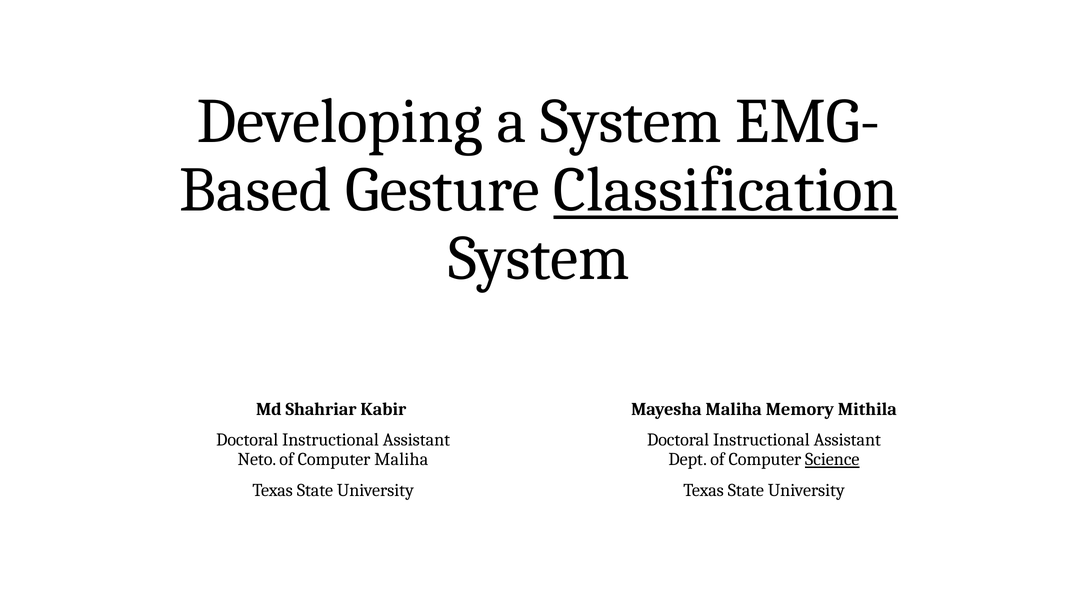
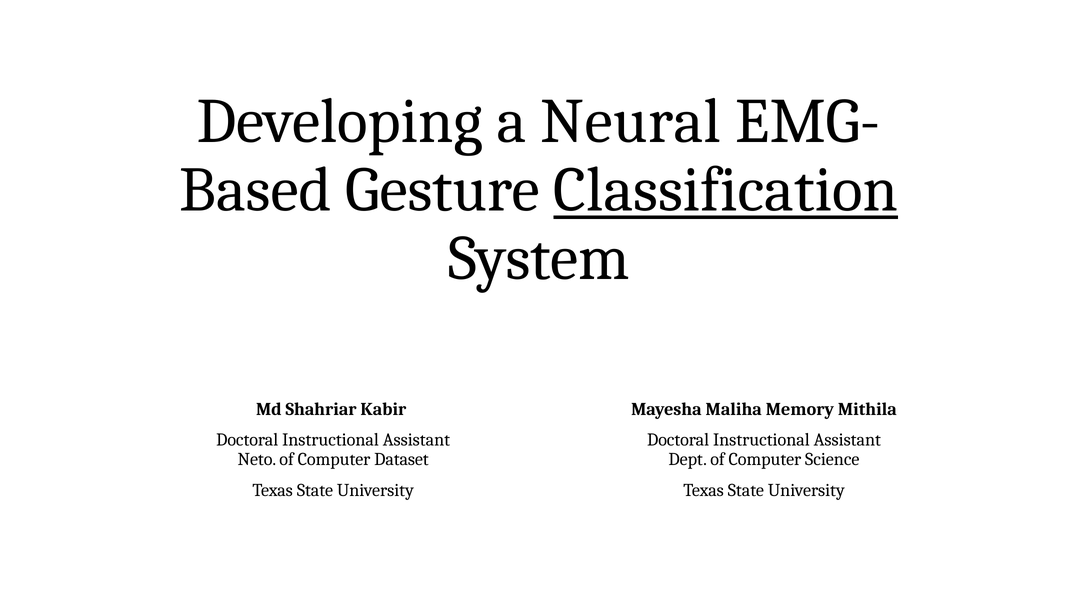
a System: System -> Neural
Computer Maliha: Maliha -> Dataset
Science underline: present -> none
